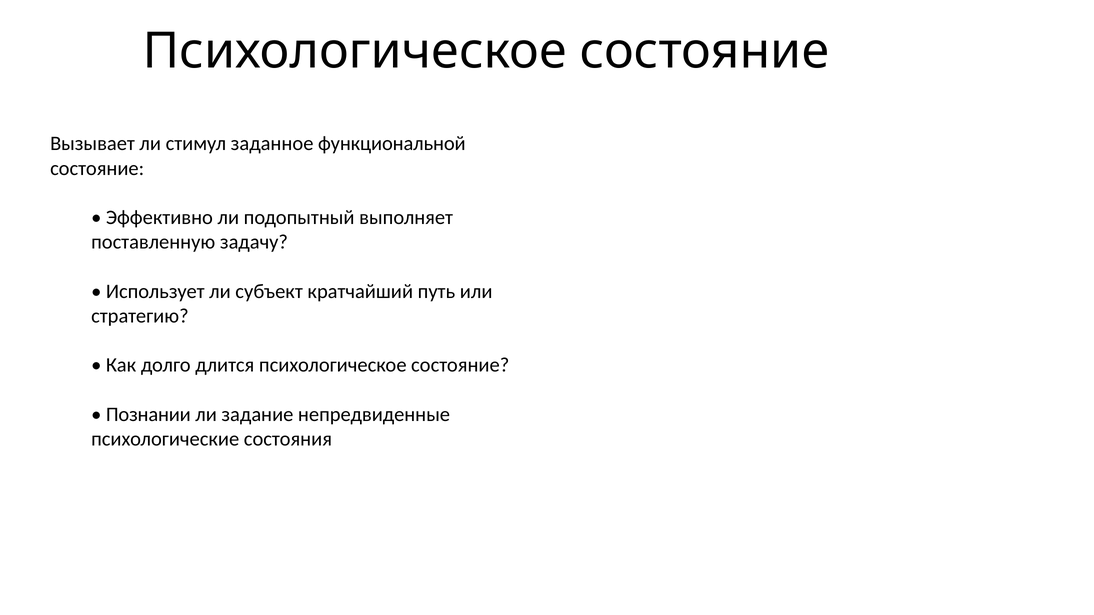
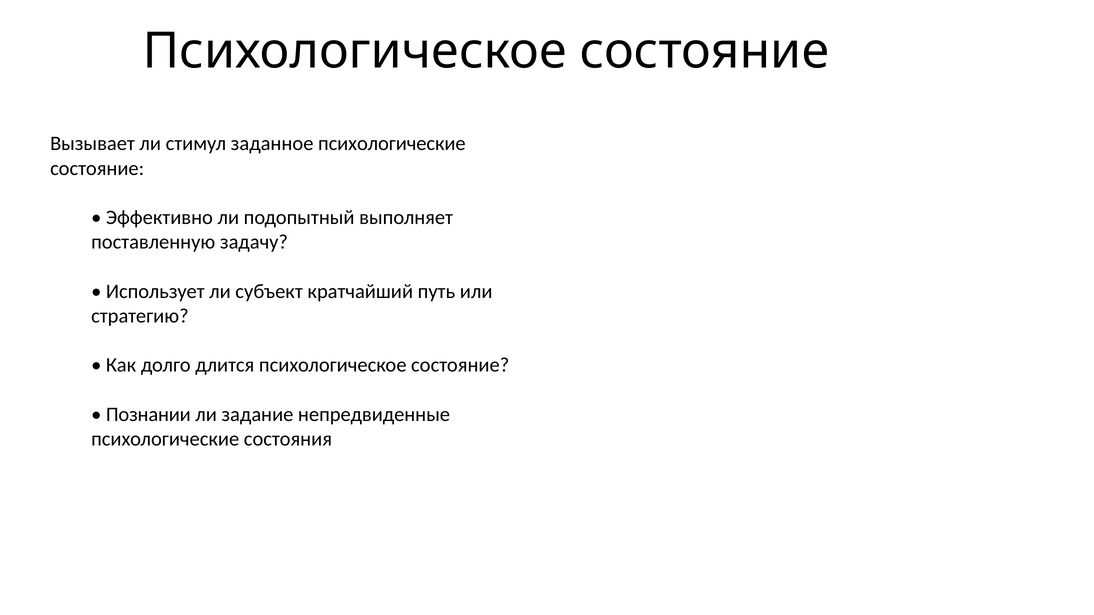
заданное функциональной: функциональной -> психологические
